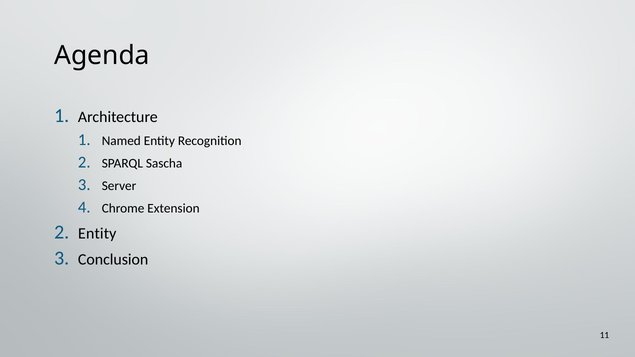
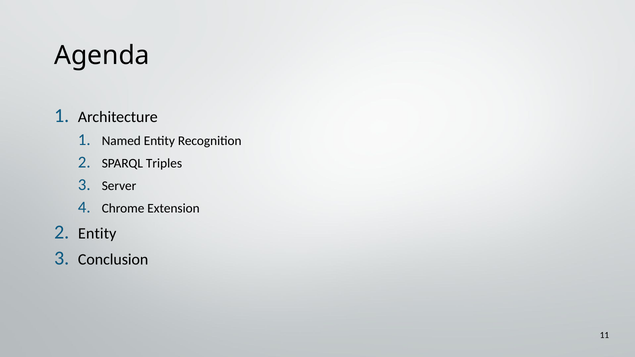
Sascha: Sascha -> Triples
